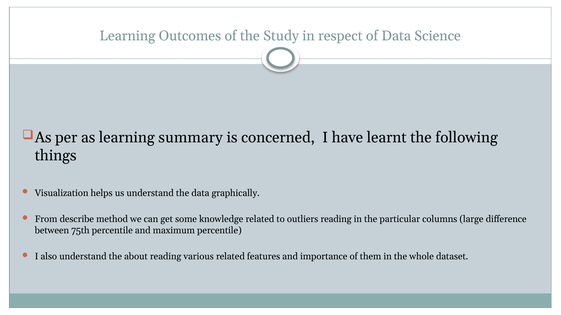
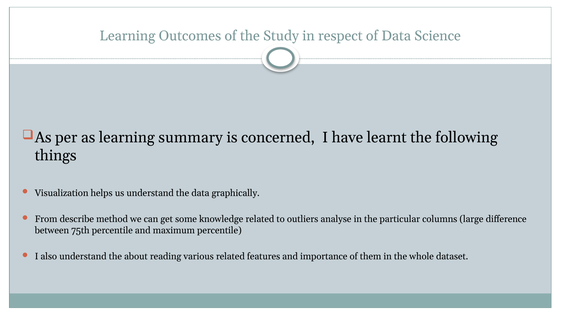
outliers reading: reading -> analyse
